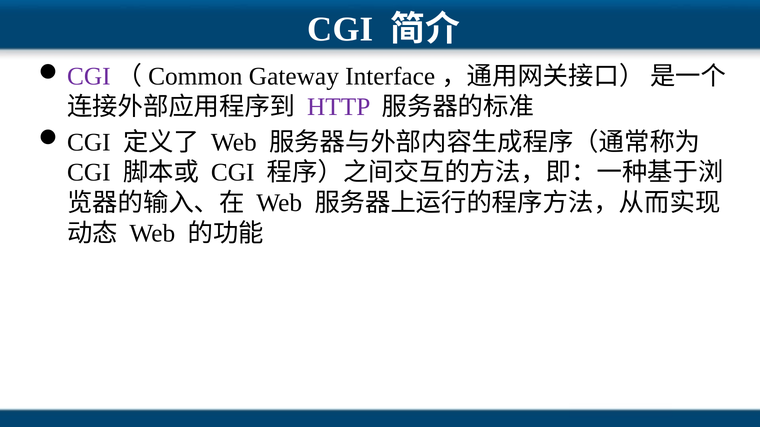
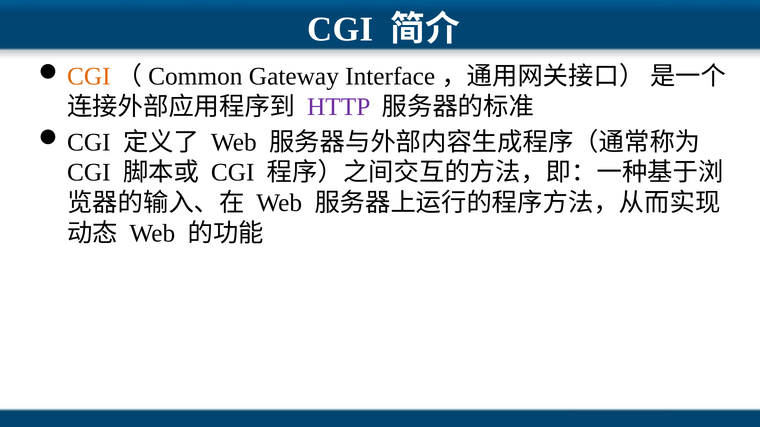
CGI at (89, 76) colour: purple -> orange
